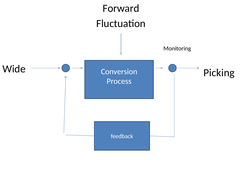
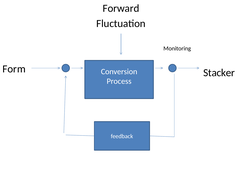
Wide: Wide -> Form
Picking: Picking -> Stacker
